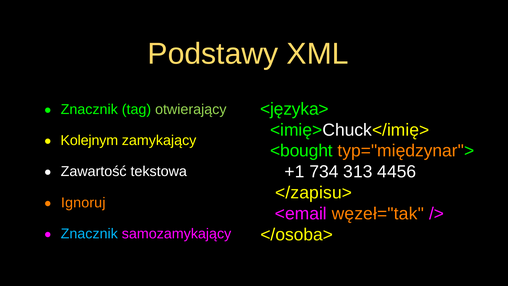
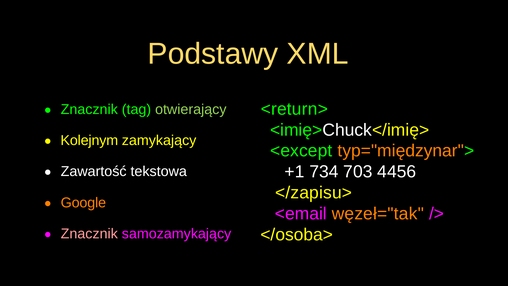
<języka>: <języka> -> <return>
<bought: <bought -> <except
313: 313 -> 703
Ignoruj: Ignoruj -> Google
Znacznik at (89, 234) colour: light blue -> pink
